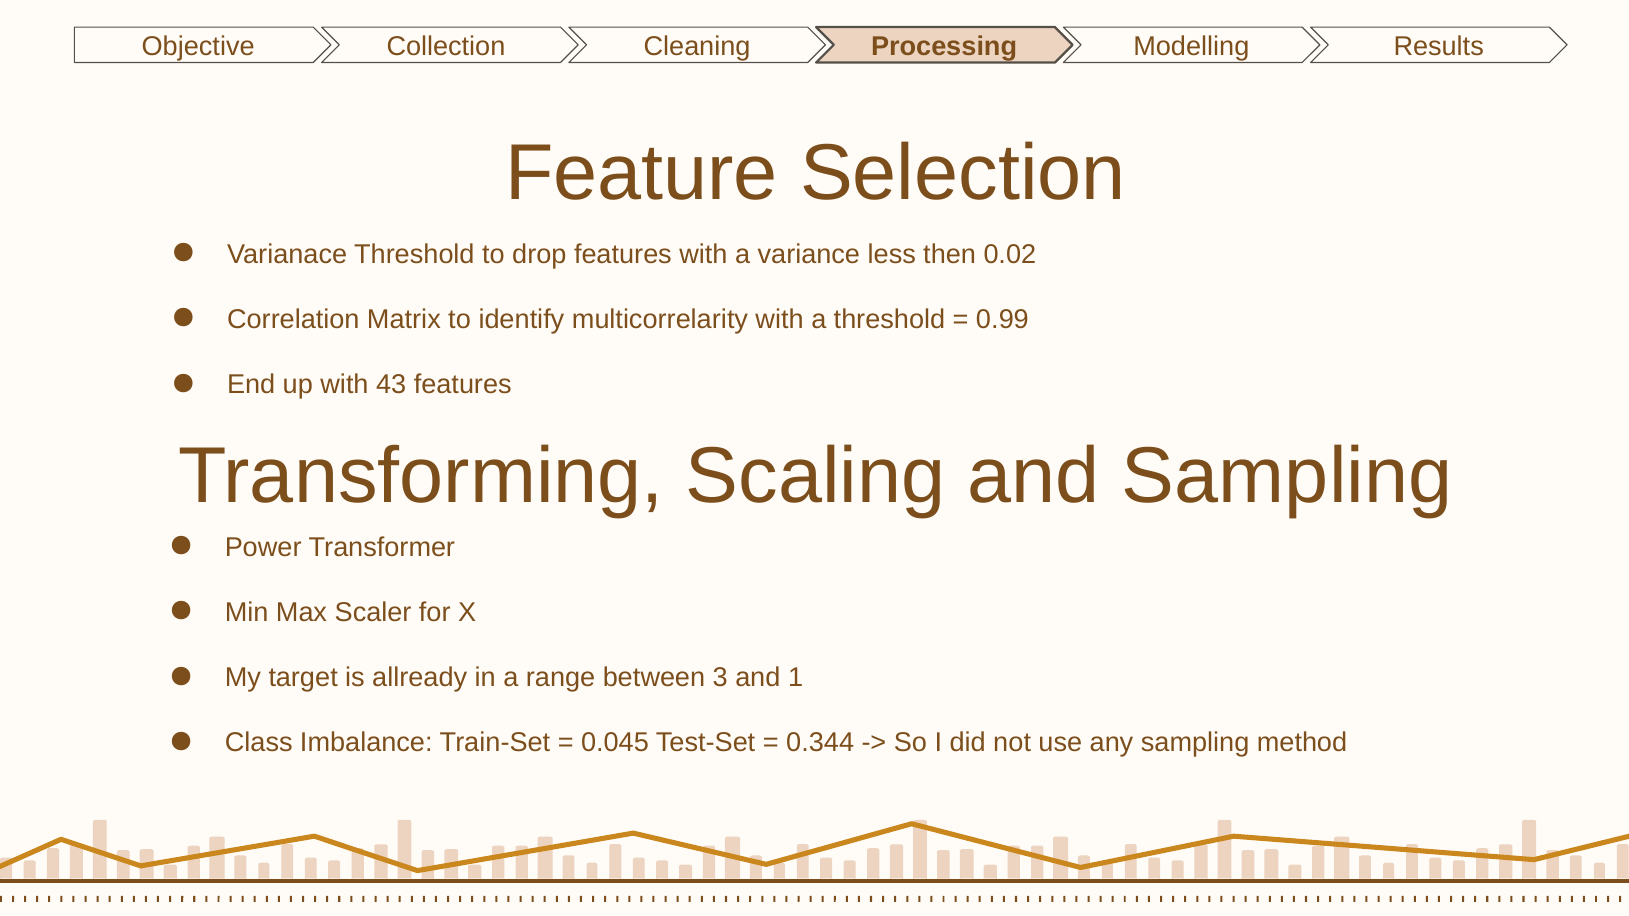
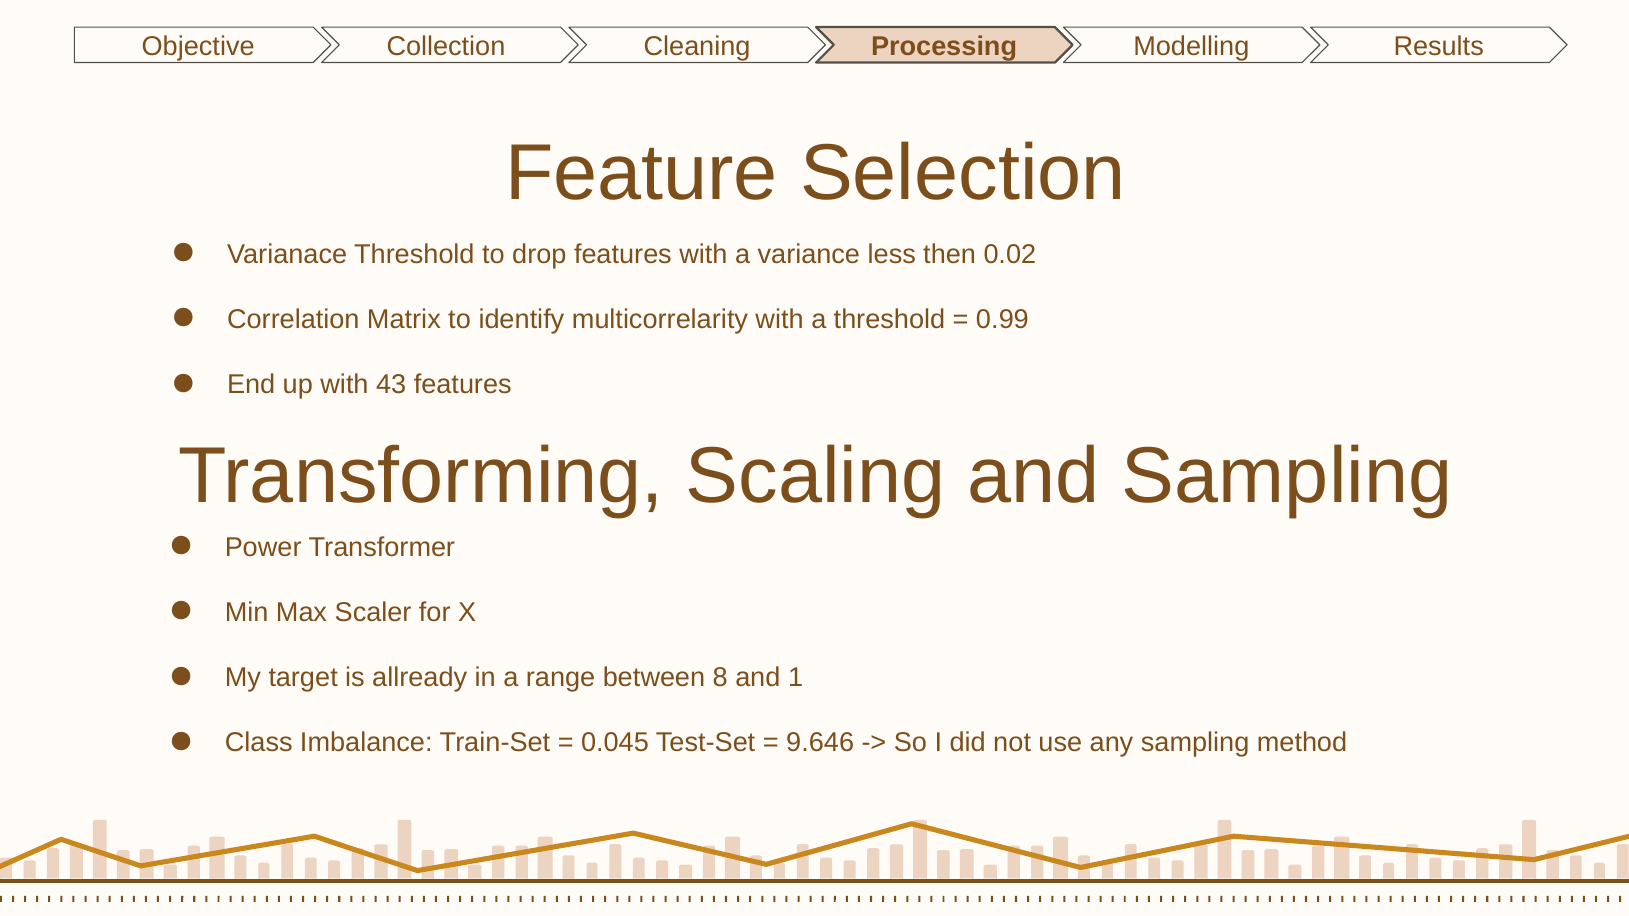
3: 3 -> 8
0.344: 0.344 -> 9.646
